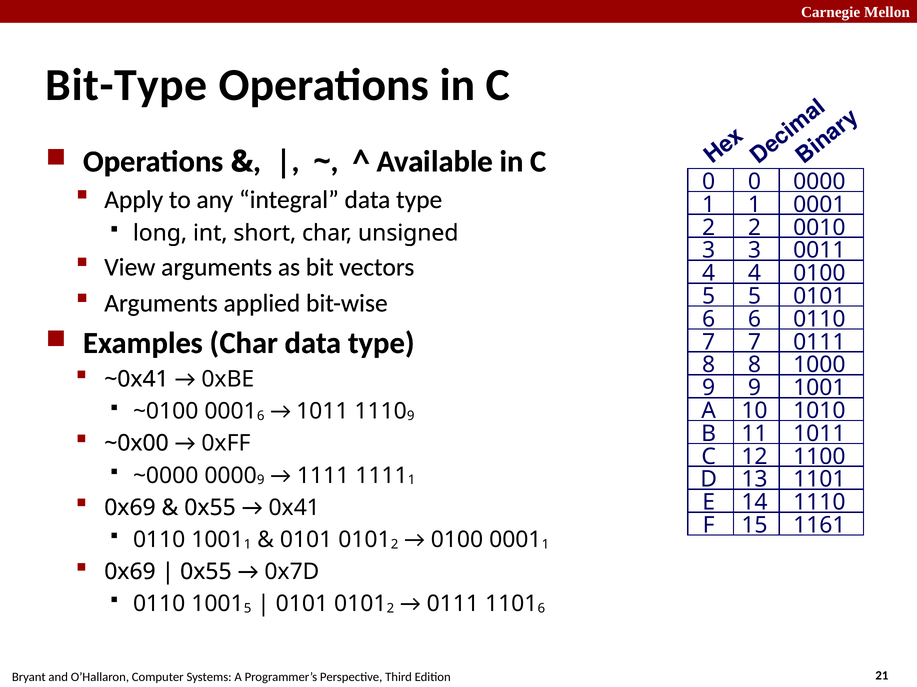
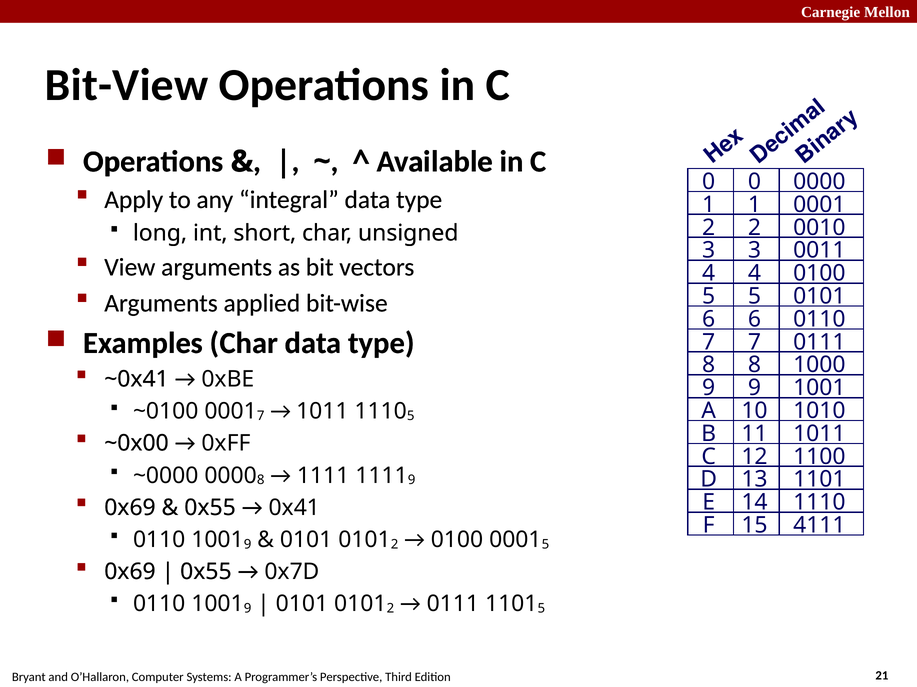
Bit-Type: Bit-Type -> Bit-View
6 at (261, 416): 6 -> 7
9 at (411, 416): 9 -> 5
9 at (261, 481): 9 -> 8
1 at (412, 481): 1 -> 9
1161: 1161 -> 4111
1 at (248, 545): 1 -> 9
1 at (545, 545): 1 -> 5
5 at (248, 609): 5 -> 9
6 at (541, 609): 6 -> 5
